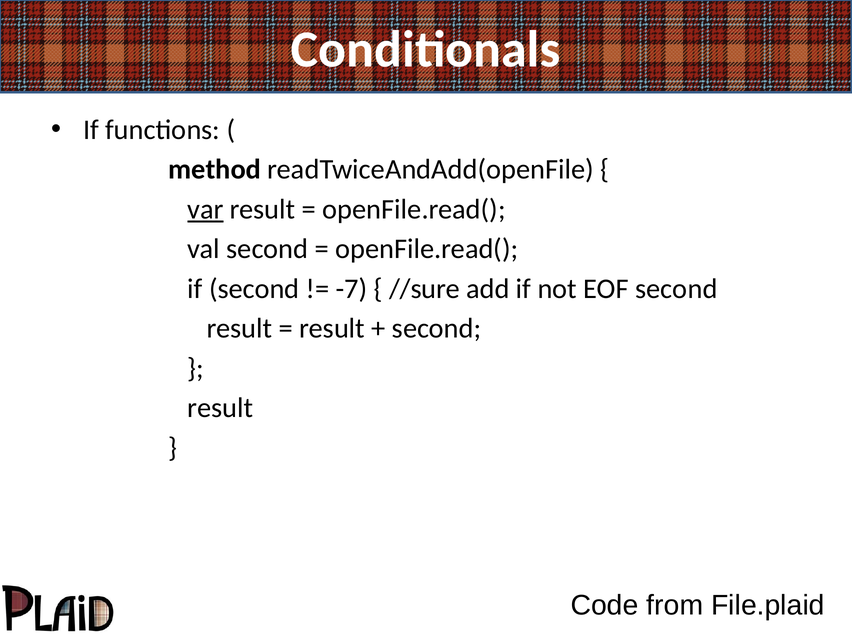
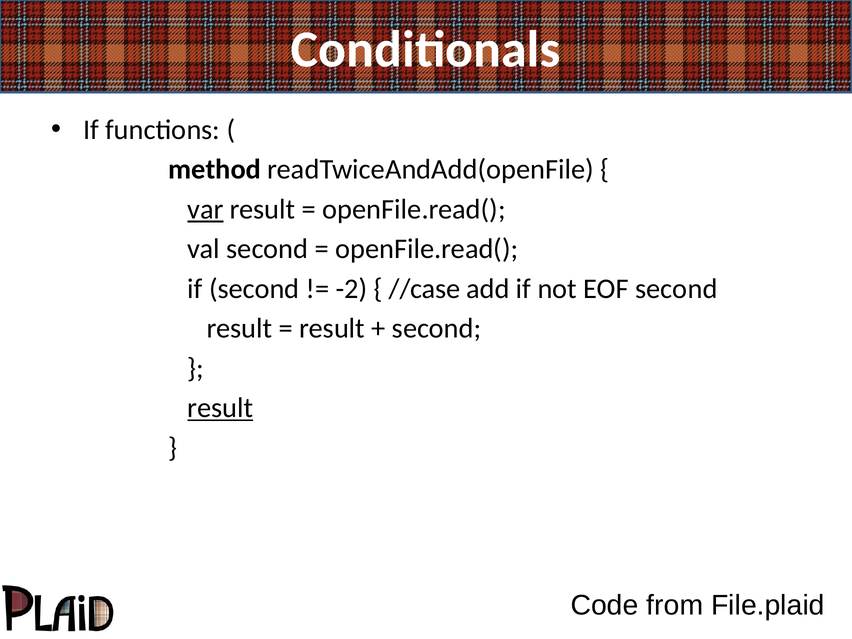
-7: -7 -> -2
//sure: //sure -> //case
result at (220, 408) underline: none -> present
